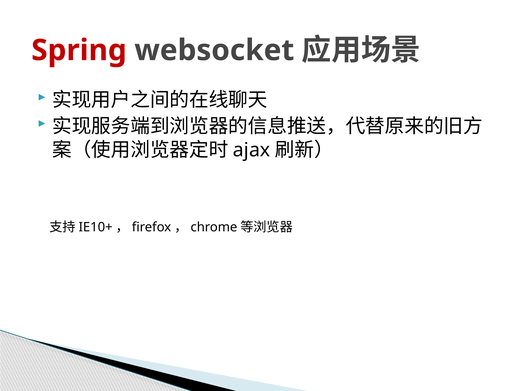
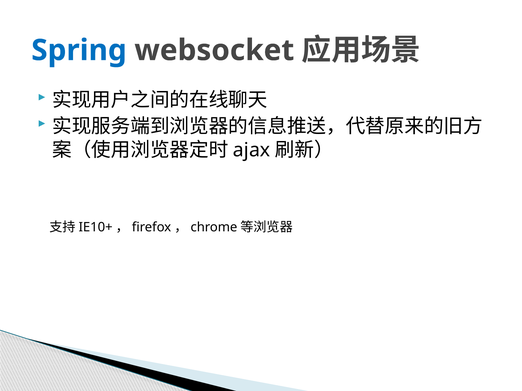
Spring colour: red -> blue
